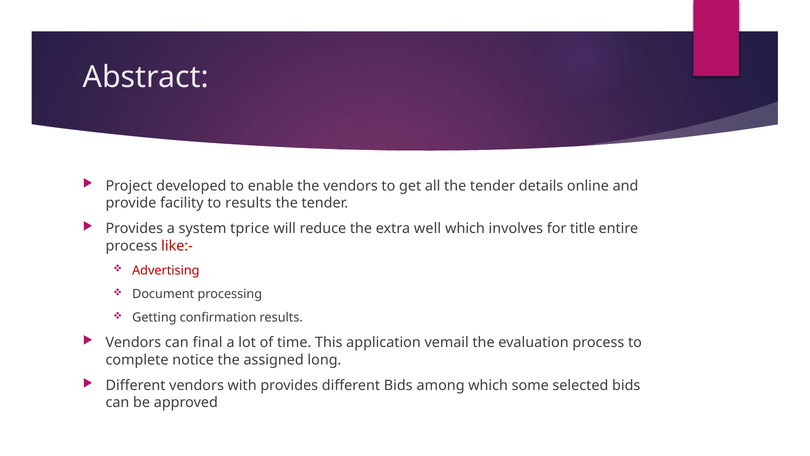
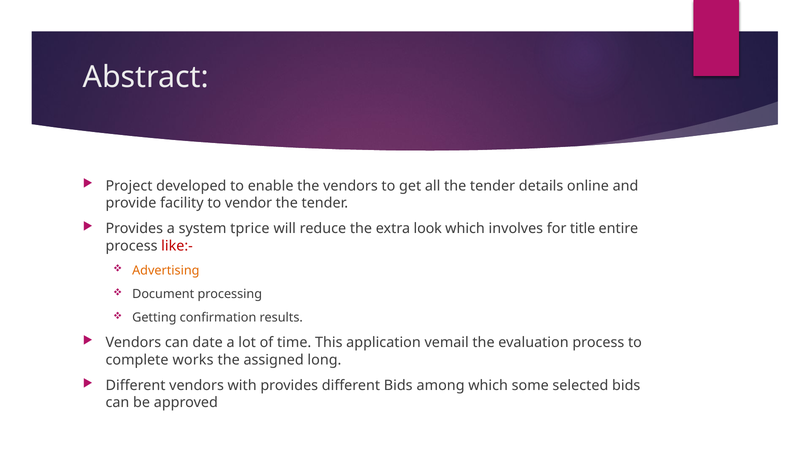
to results: results -> vendor
well: well -> look
Advertising colour: red -> orange
final: final -> date
notice: notice -> works
